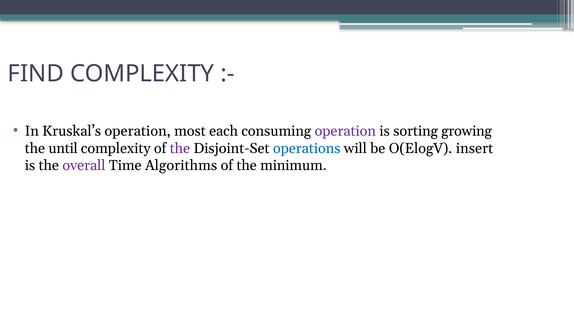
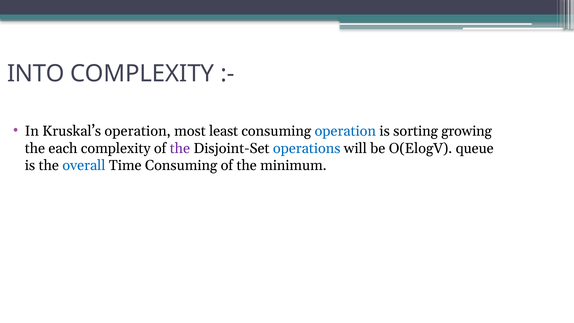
FIND: FIND -> INTO
each: each -> least
operation at (345, 131) colour: purple -> blue
until: until -> each
insert: insert -> queue
overall colour: purple -> blue
Time Algorithms: Algorithms -> Consuming
